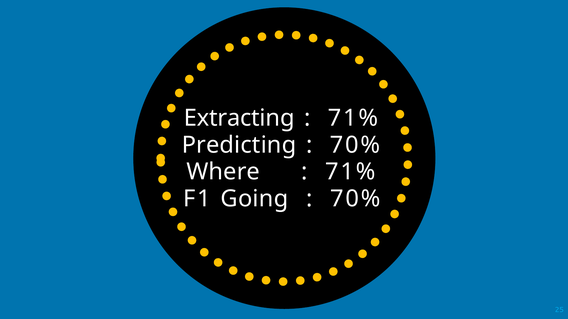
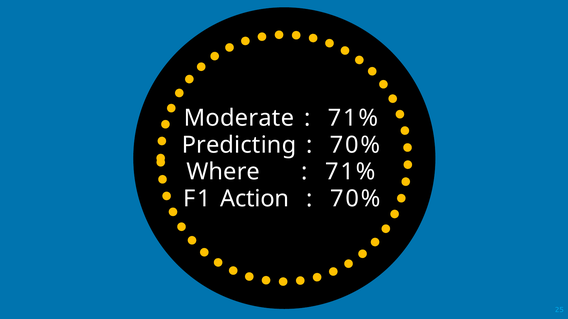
Extracting: Extracting -> Moderate
Going: Going -> Action
